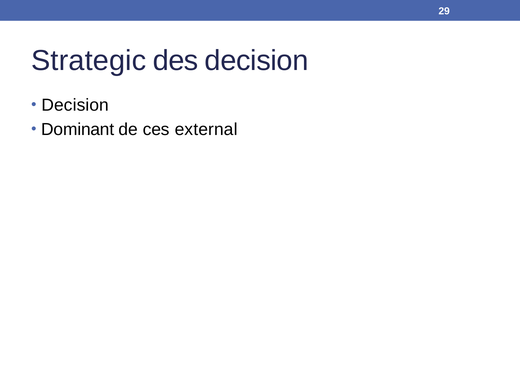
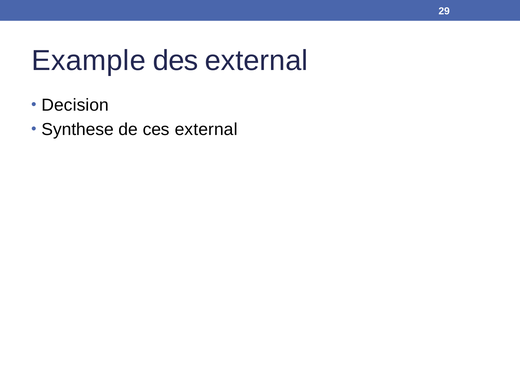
Strategic: Strategic -> Example
des decision: decision -> external
Dominant: Dominant -> Synthese
